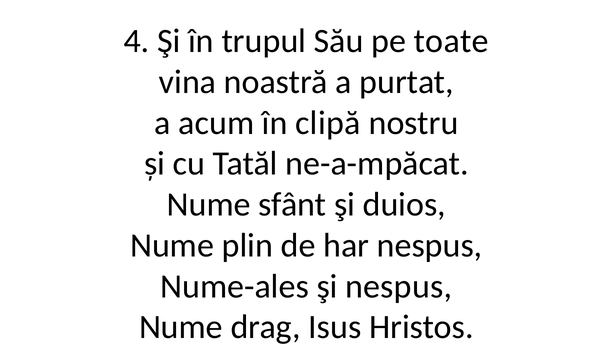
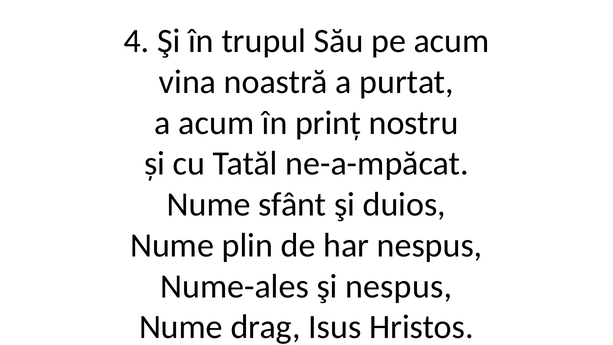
pe toate: toate -> acum
clipă: clipă -> prinț
